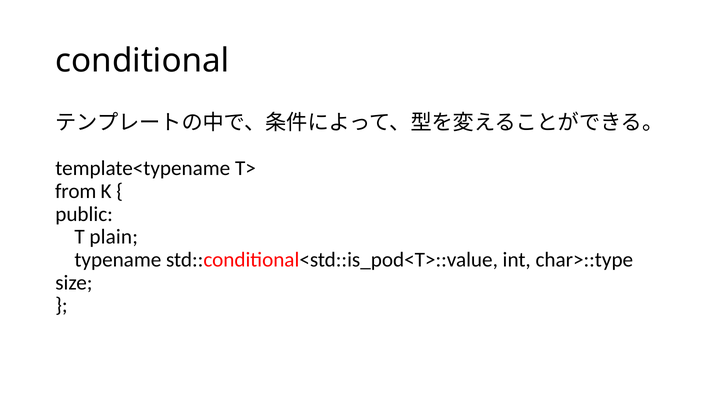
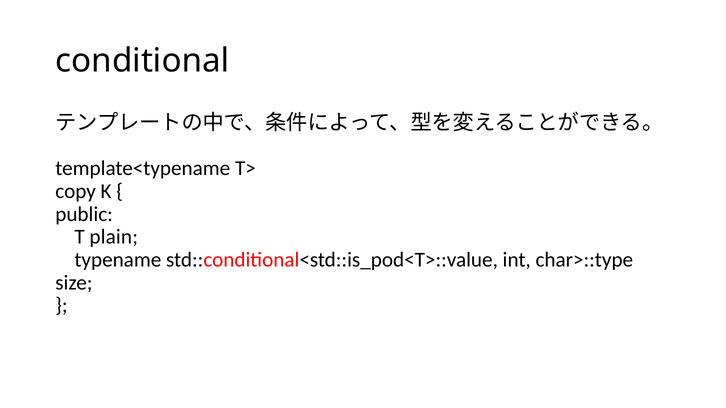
from: from -> copy
